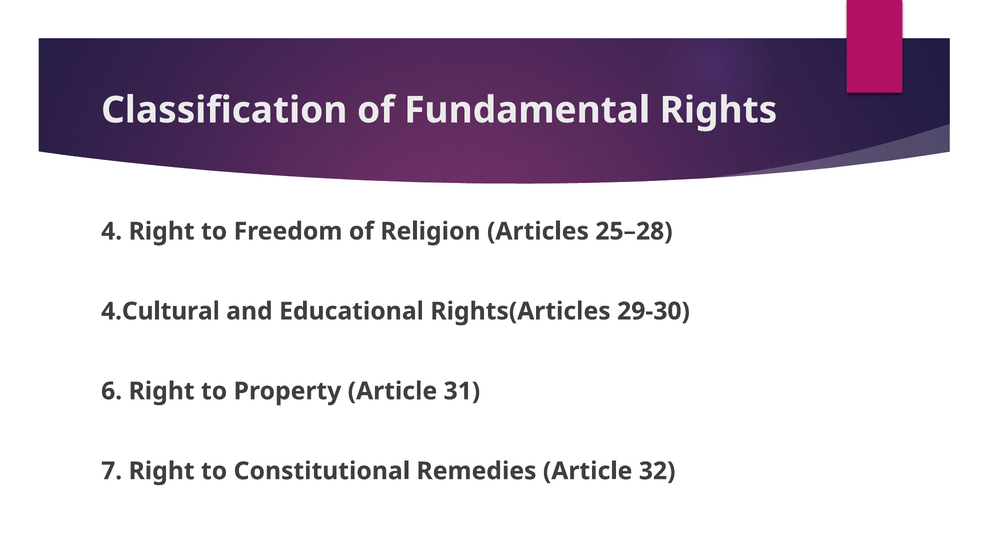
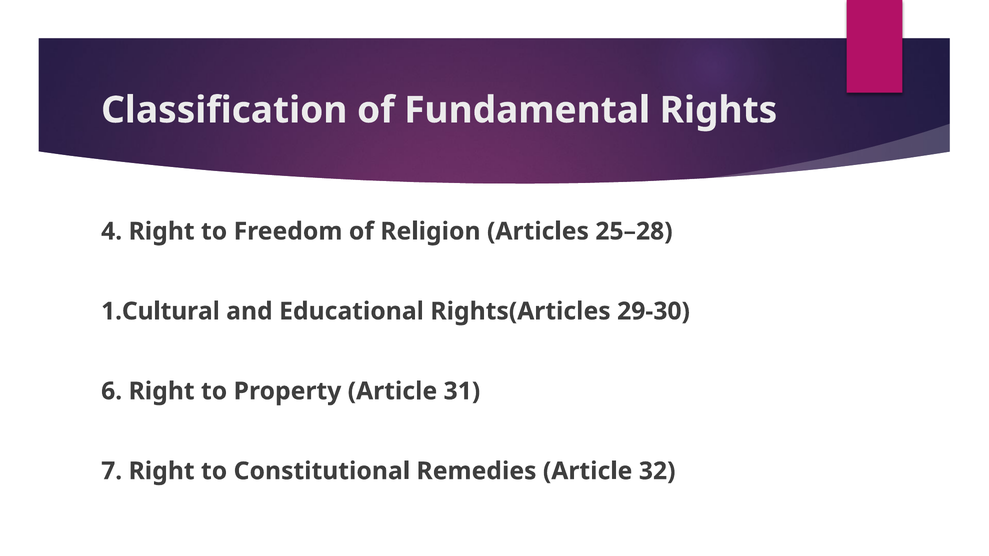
4.Cultural: 4.Cultural -> 1.Cultural
